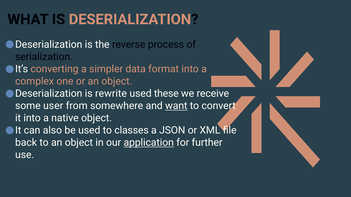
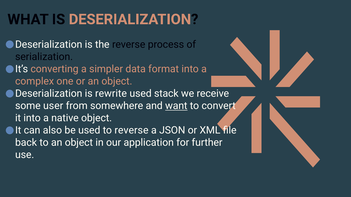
these: these -> stack
to classes: classes -> reverse
application underline: present -> none
